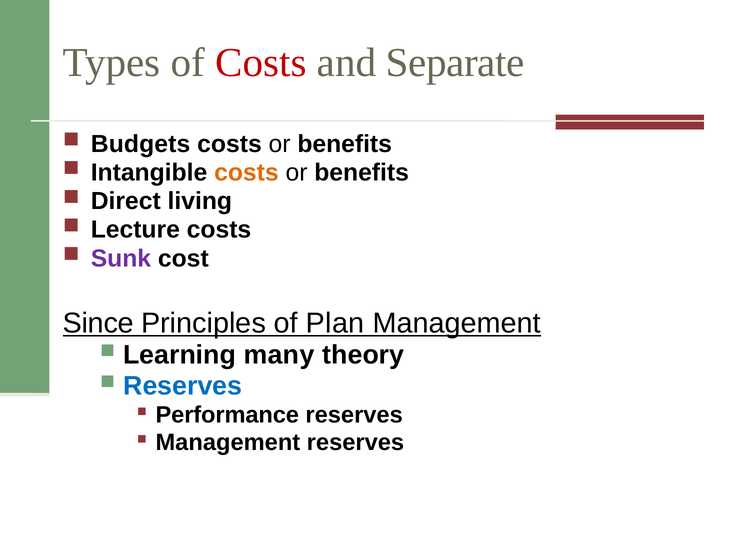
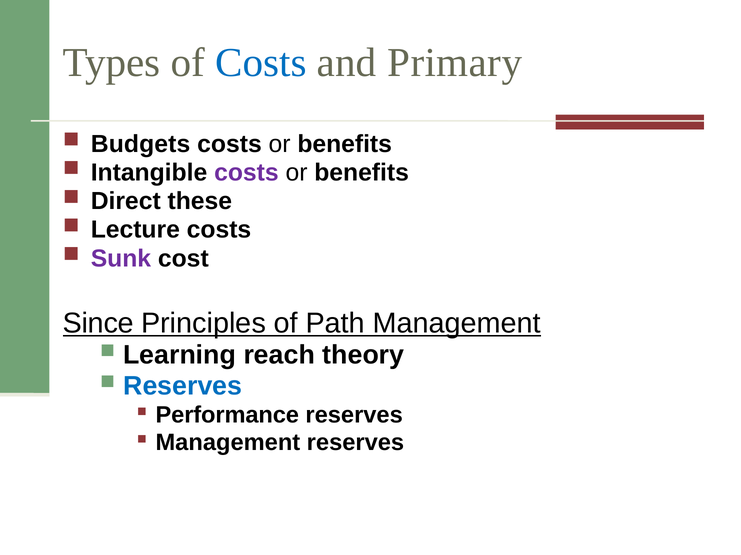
Costs at (261, 63) colour: red -> blue
Separate: Separate -> Primary
costs at (246, 173) colour: orange -> purple
living: living -> these
Plan: Plan -> Path
many: many -> reach
